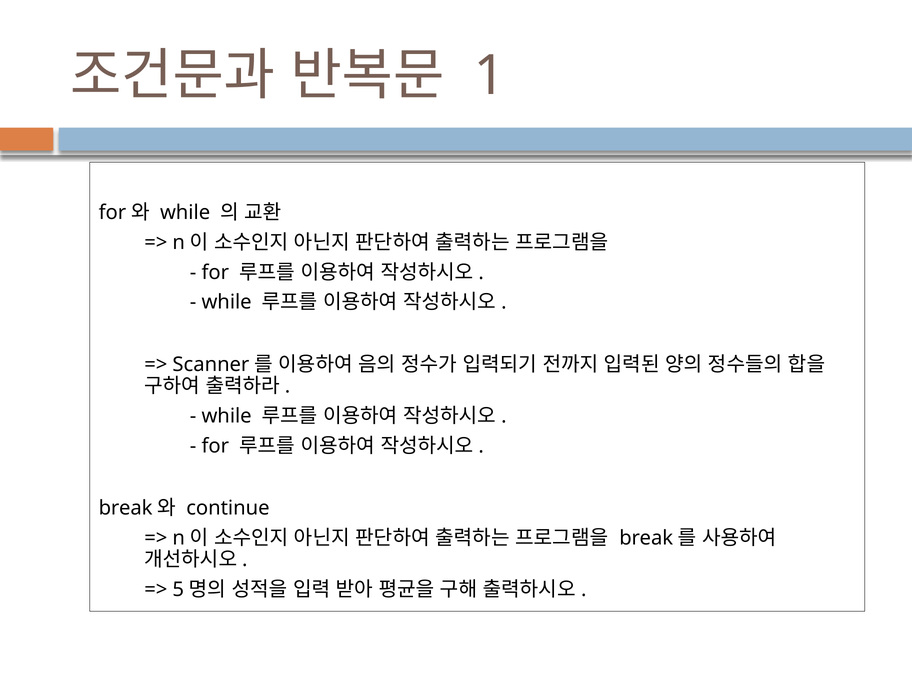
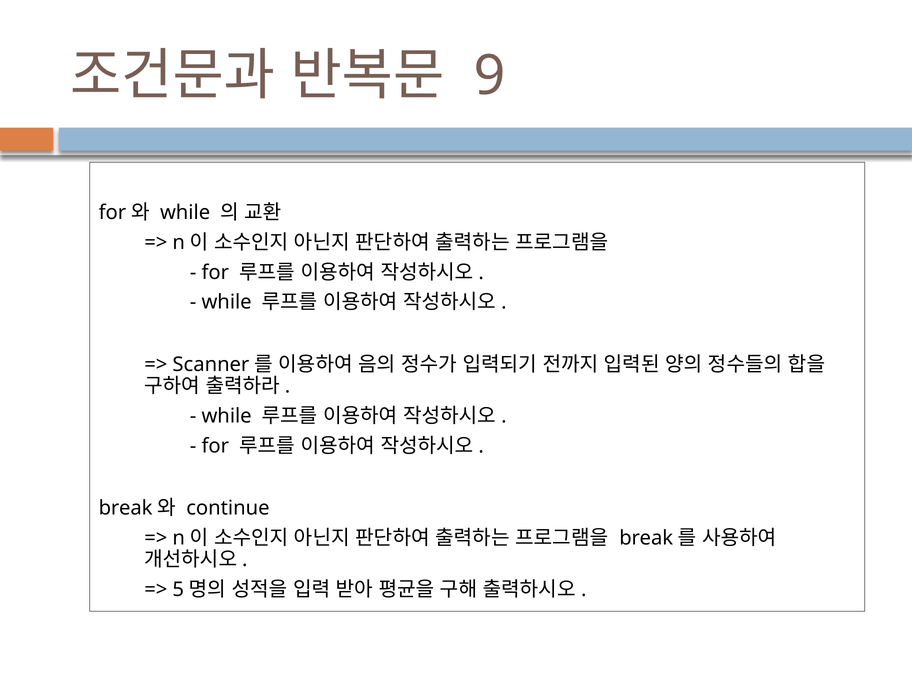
1: 1 -> 9
